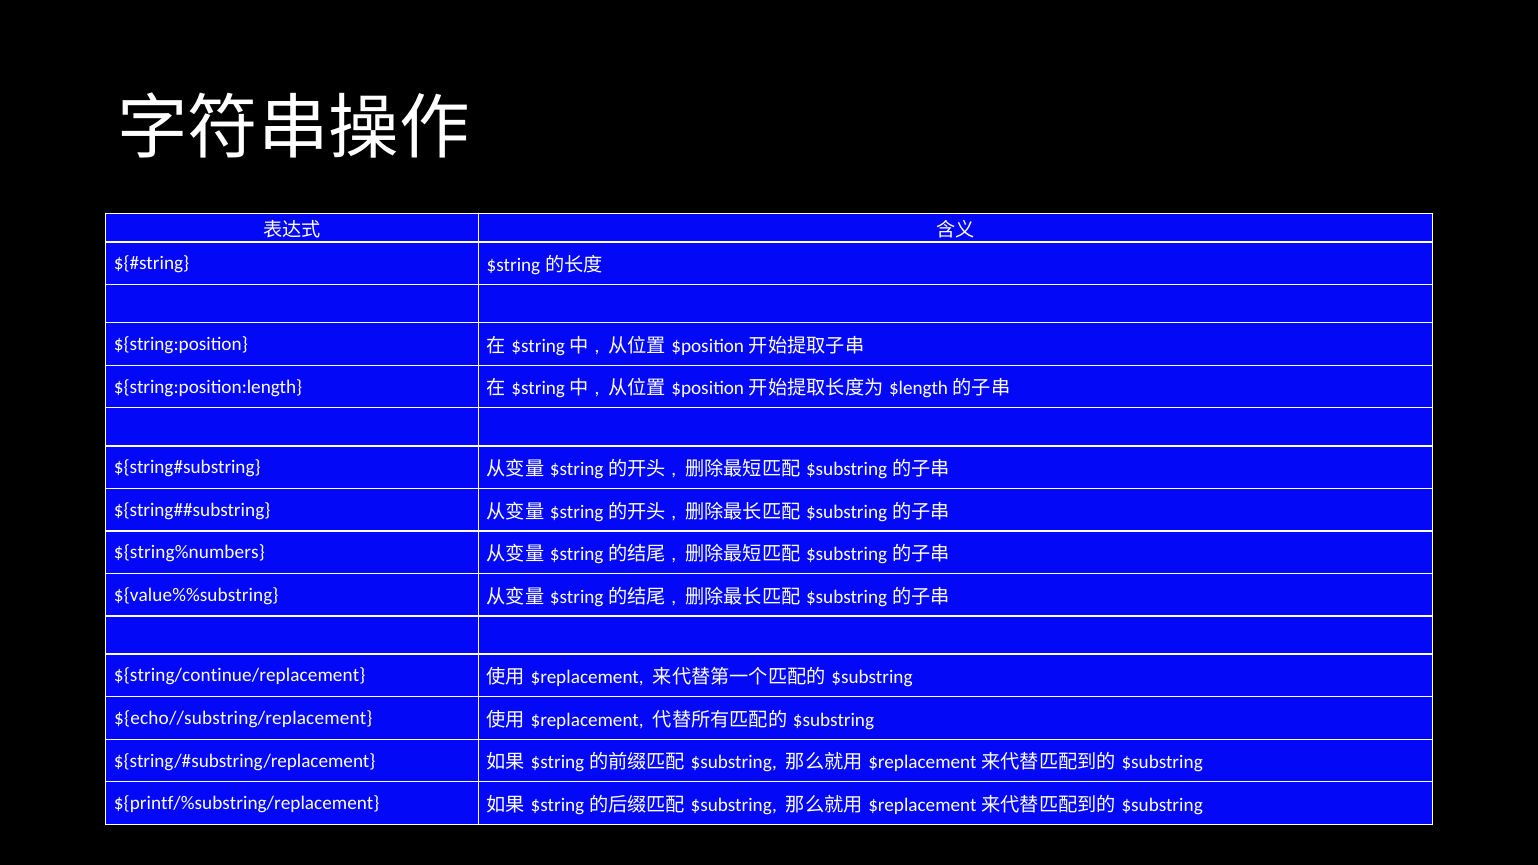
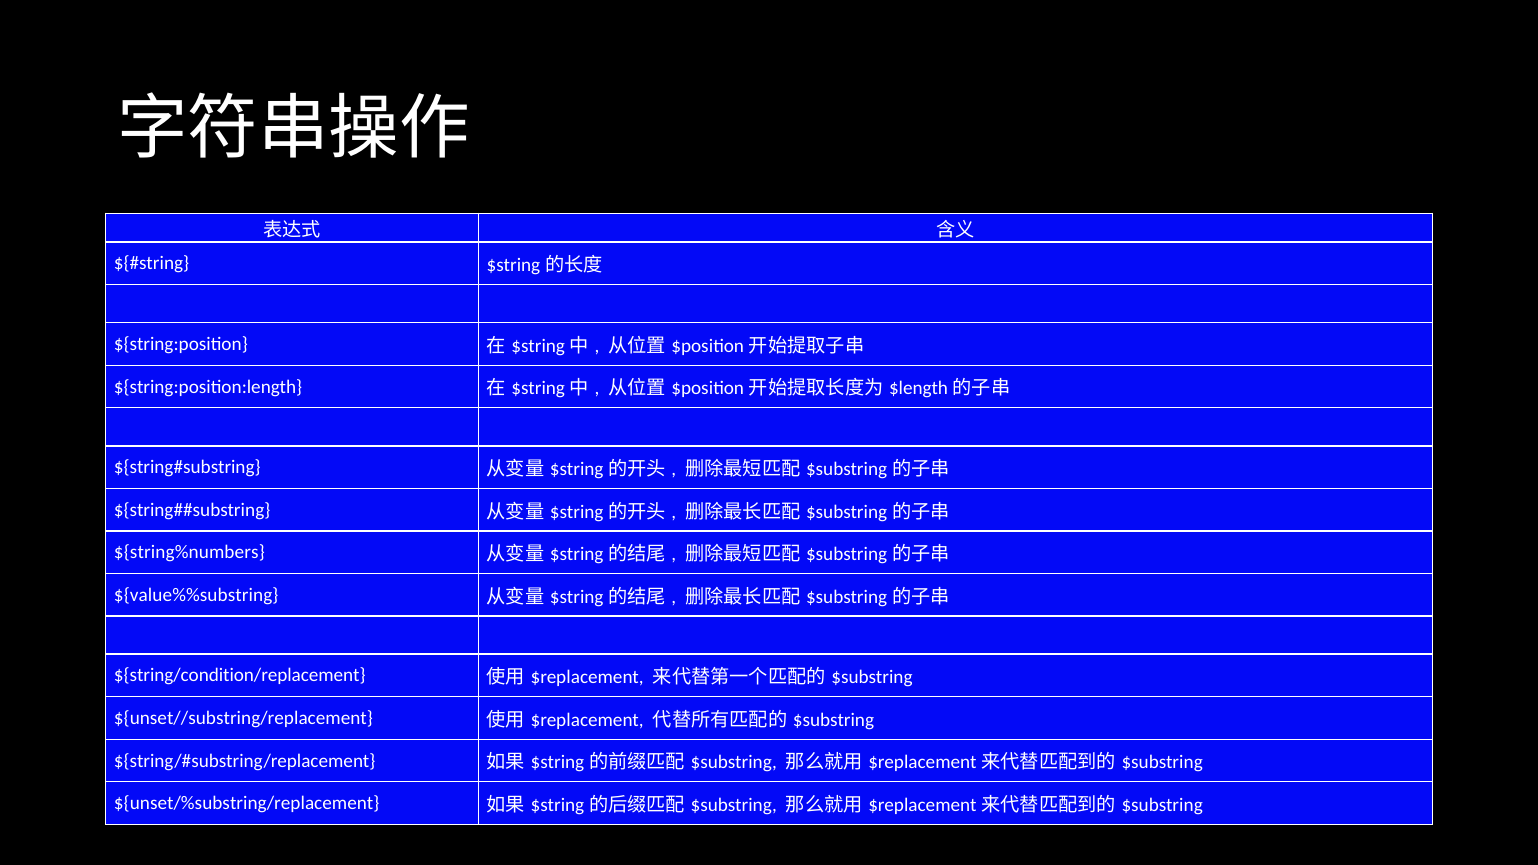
${string/continue/replacement: ${string/continue/replacement -> ${string/condition/replacement
${echo//substring/replacement: ${echo//substring/replacement -> ${unset//substring/replacement
${printf/%substring/replacement: ${printf/%substring/replacement -> ${unset/%substring/replacement
